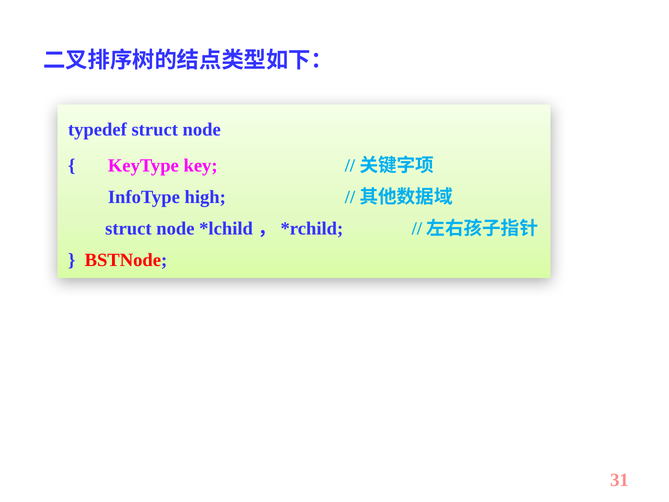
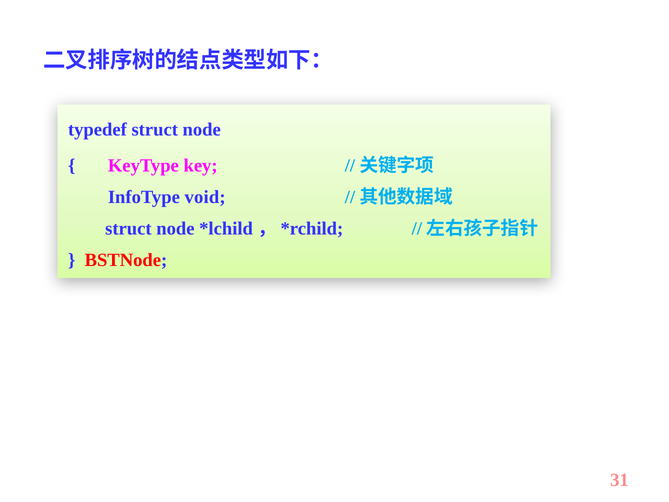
high: high -> void
